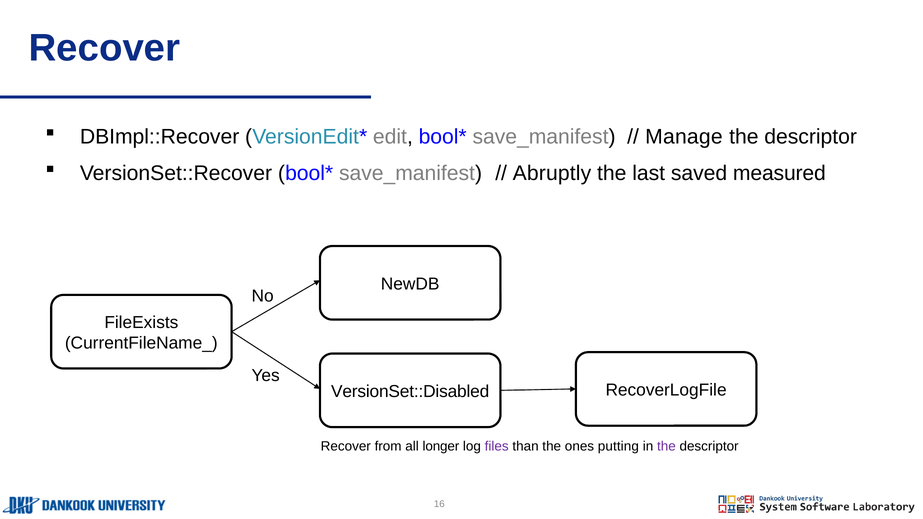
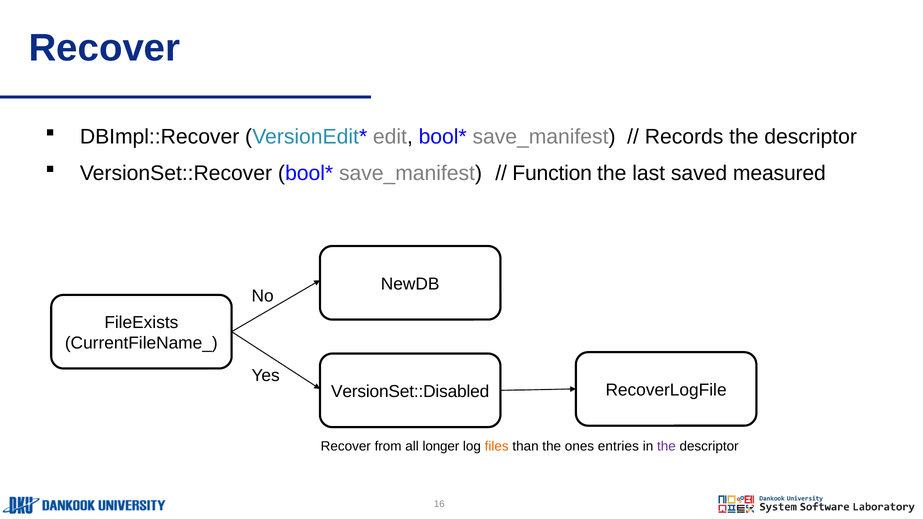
Manage: Manage -> Records
Abruptly: Abruptly -> Function
files colour: purple -> orange
putting: putting -> entries
